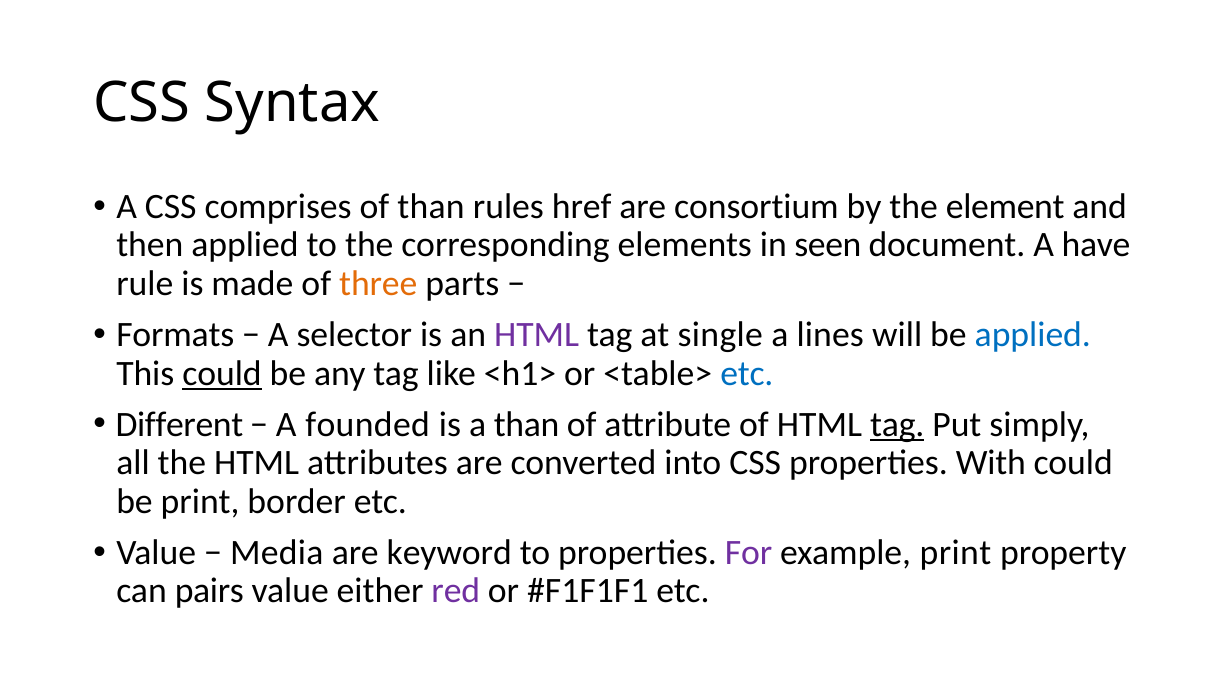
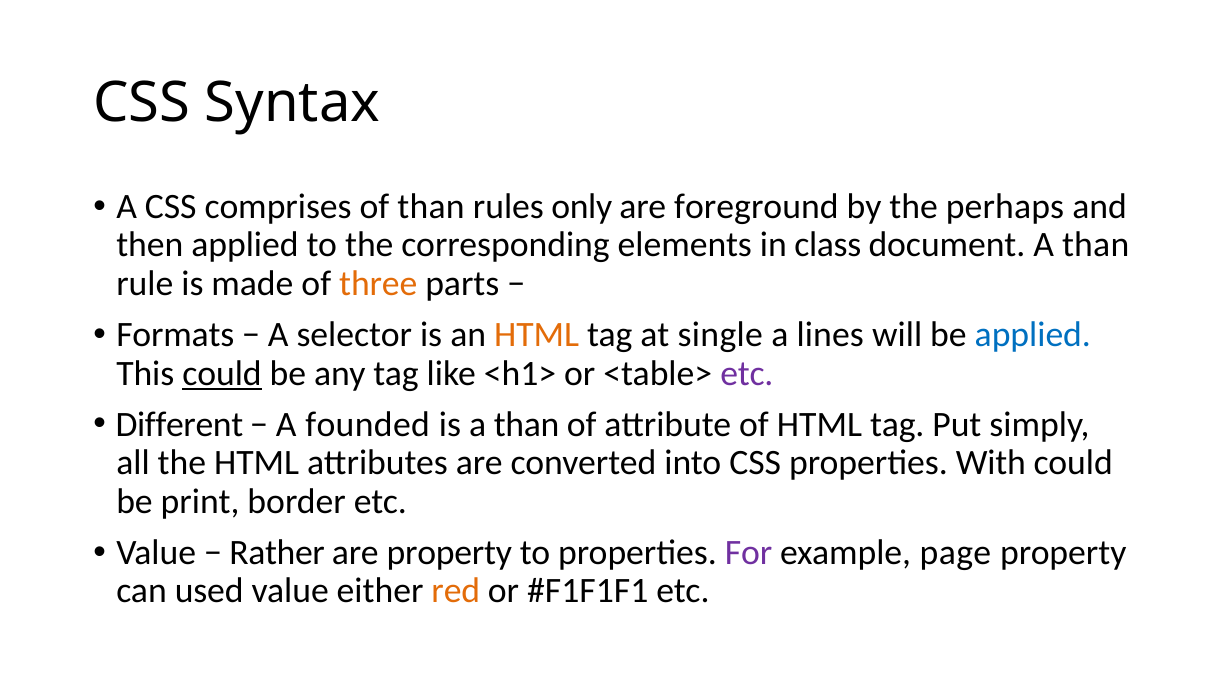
href: href -> only
consortium: consortium -> foreground
element: element -> perhaps
seen: seen -> class
document A have: have -> than
HTML at (537, 335) colour: purple -> orange
etc at (747, 374) colour: blue -> purple
tag at (897, 425) underline: present -> none
Media: Media -> Rather
are keyword: keyword -> property
example print: print -> page
pairs: pairs -> used
red colour: purple -> orange
